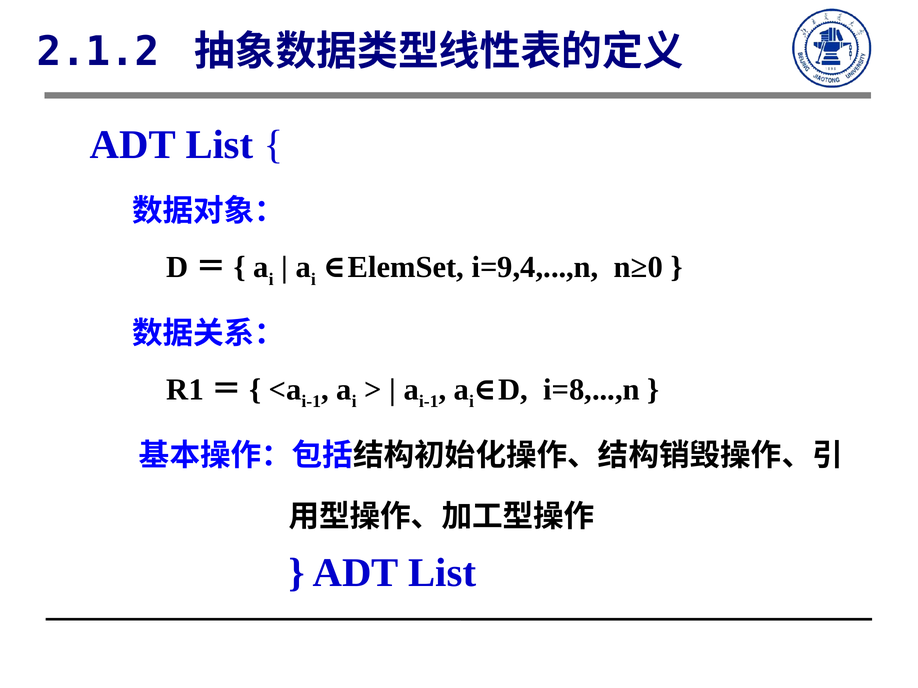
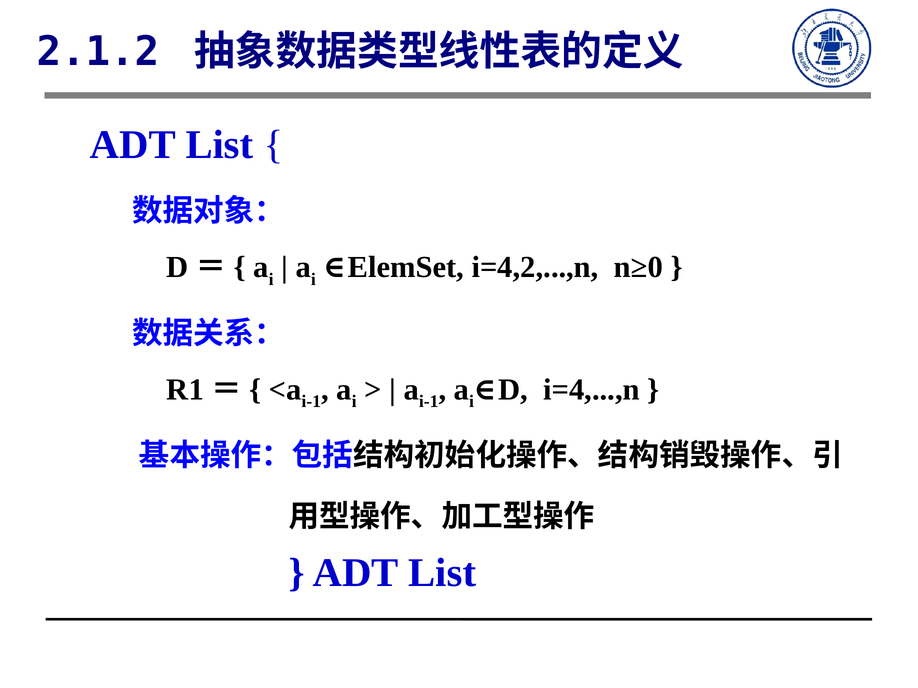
i=9,4,...,n: i=9,4,...,n -> i=4,2,...,n
i=8,...,n: i=8,...,n -> i=4,...,n
